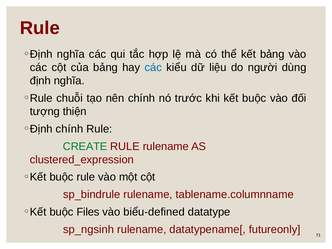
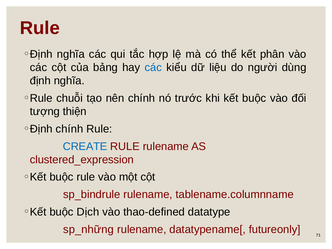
kết bảng: bảng -> phân
CREATE colour: green -> blue
Files: Files -> Dịch
biểu-defined: biểu-defined -> thao-defined
sp_ngsinh: sp_ngsinh -> sp_những
